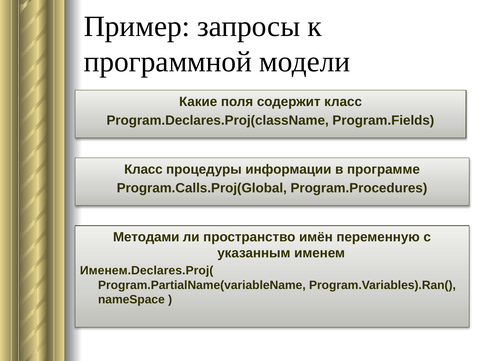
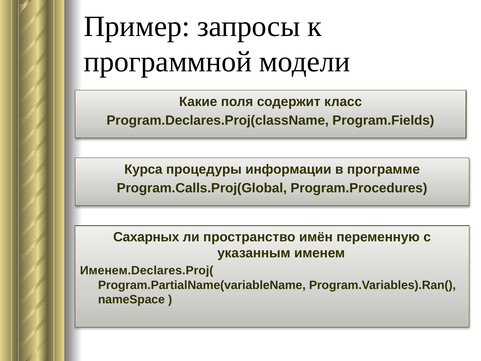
Класс at (143, 169): Класс -> Курса
Методами: Методами -> Сахарных
